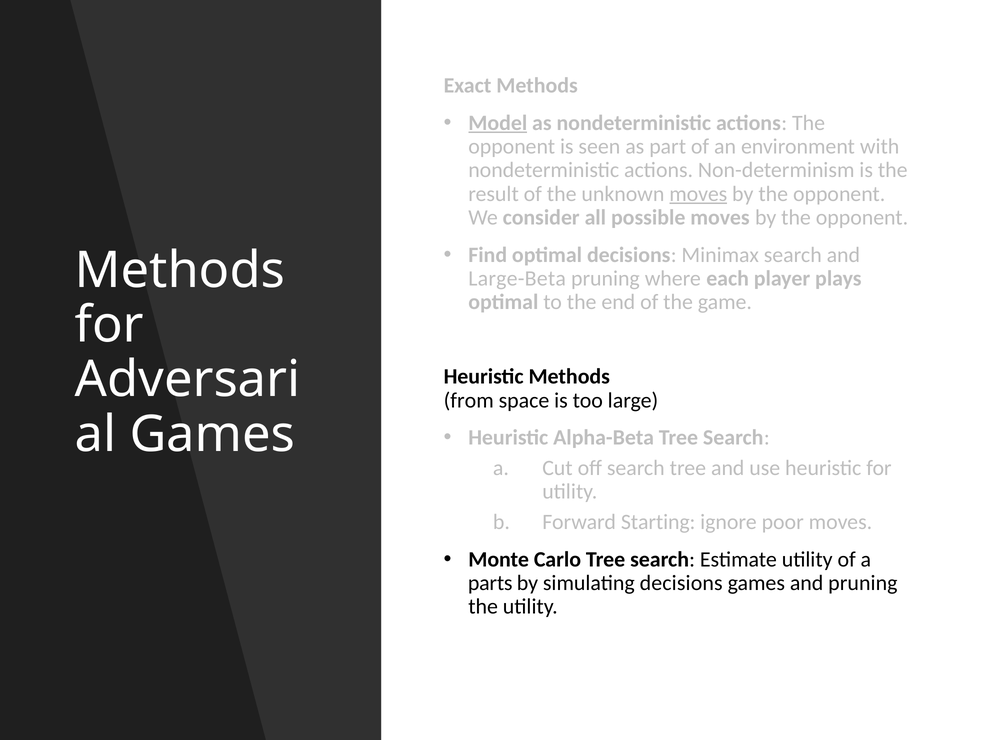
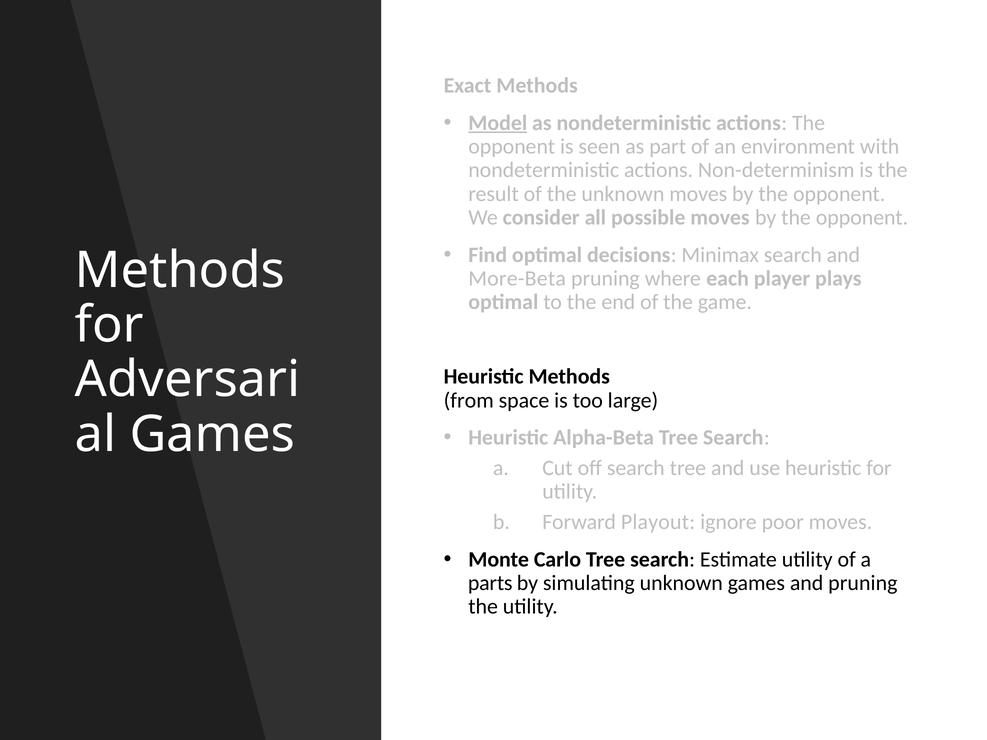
moves at (698, 194) underline: present -> none
Large-Beta: Large-Beta -> More-Beta
Starting: Starting -> Playout
simulating decisions: decisions -> unknown
